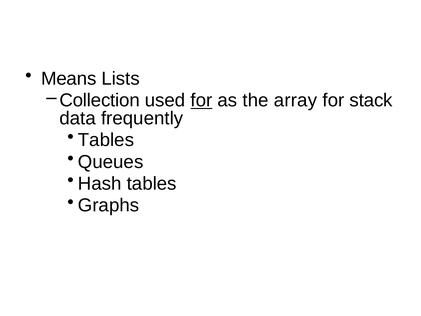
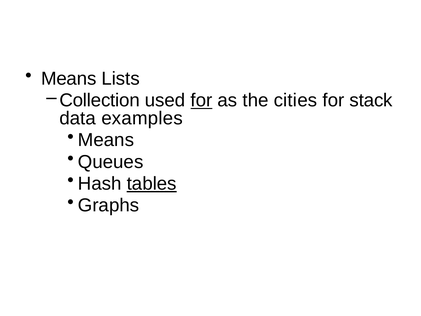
array: array -> cities
frequently: frequently -> examples
Tables at (106, 140): Tables -> Means
tables at (152, 183) underline: none -> present
